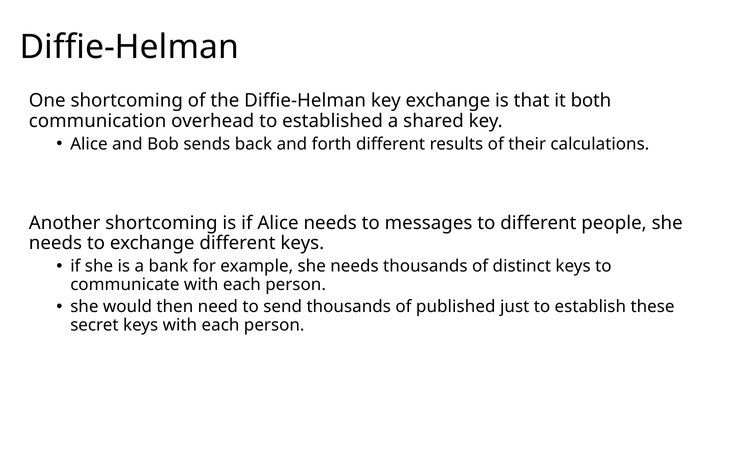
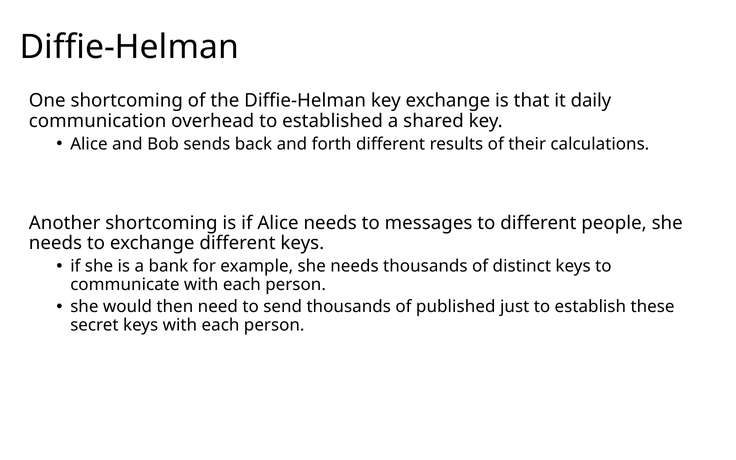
both: both -> daily
